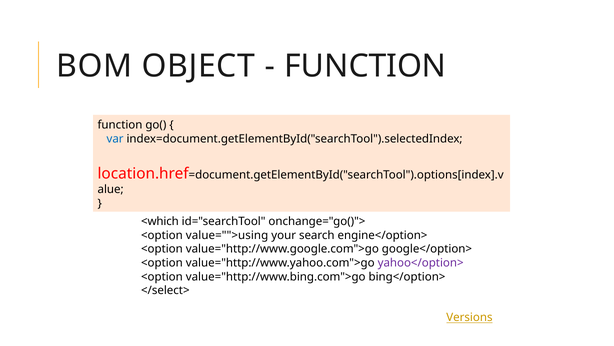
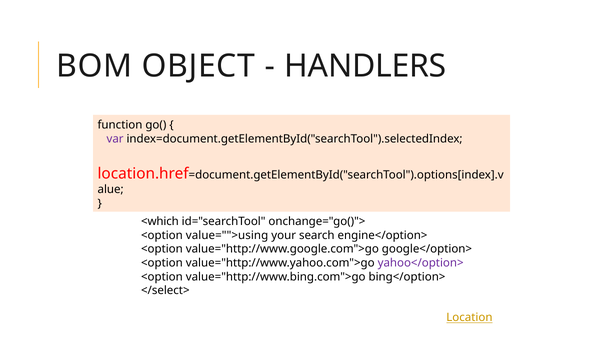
FUNCTION at (365, 66): FUNCTION -> HANDLERS
var colour: blue -> purple
Versions: Versions -> Location
